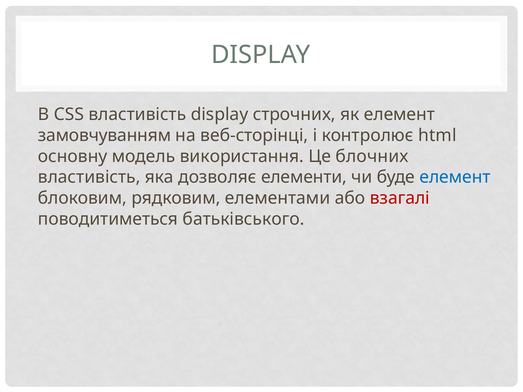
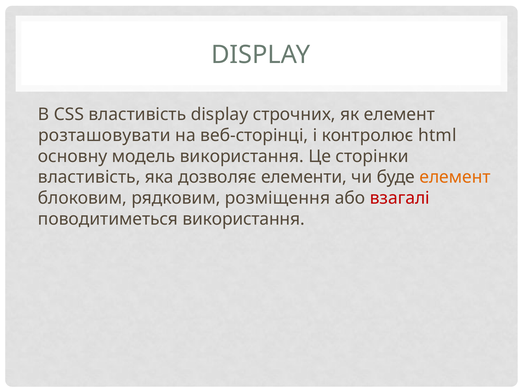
замовчуванням: замовчуванням -> розташовувати
блочних: блочних -> сторінки
елемент at (455, 177) colour: blue -> orange
елементами: елементами -> розміщення
поводитиметься батьківського: батьківського -> використання
